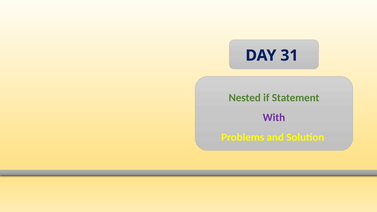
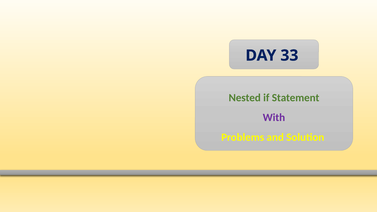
31: 31 -> 33
